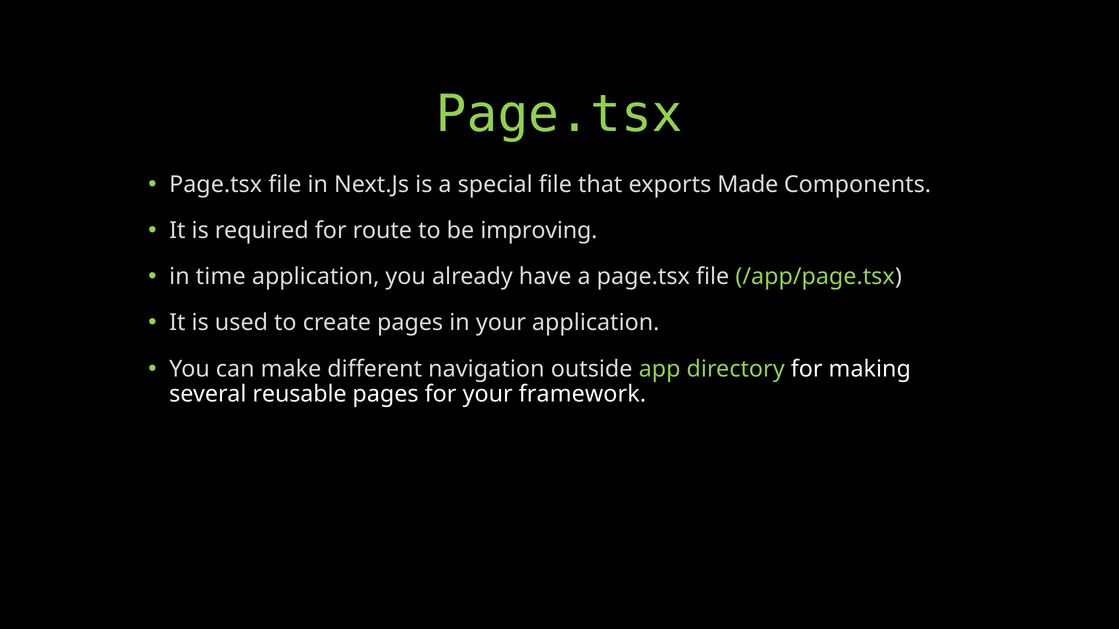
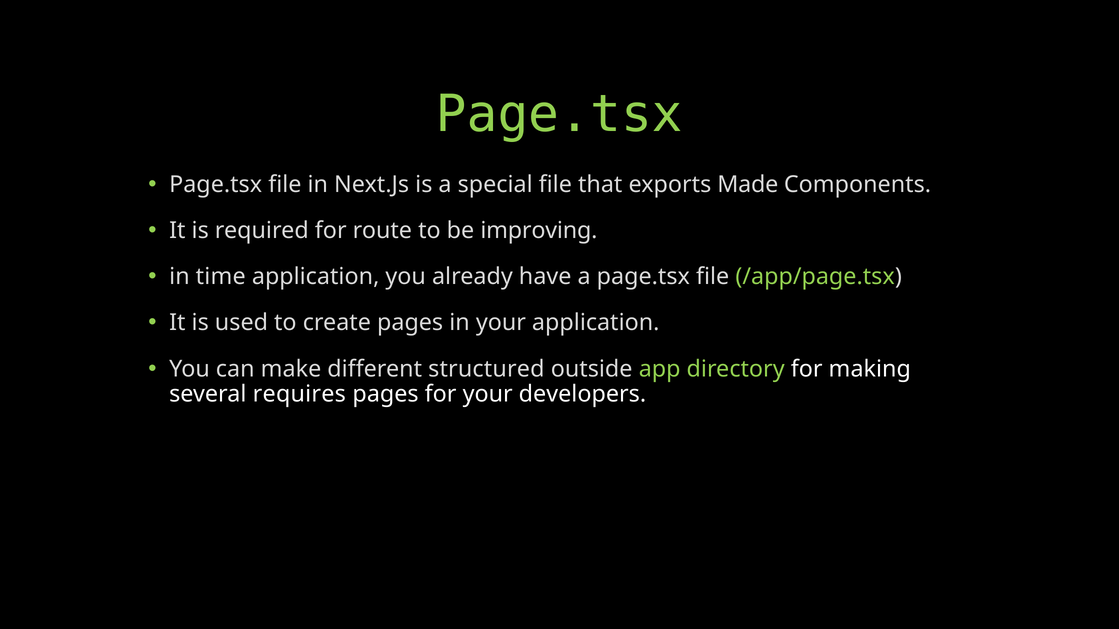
navigation: navigation -> structured
reusable: reusable -> requires
framework: framework -> developers
